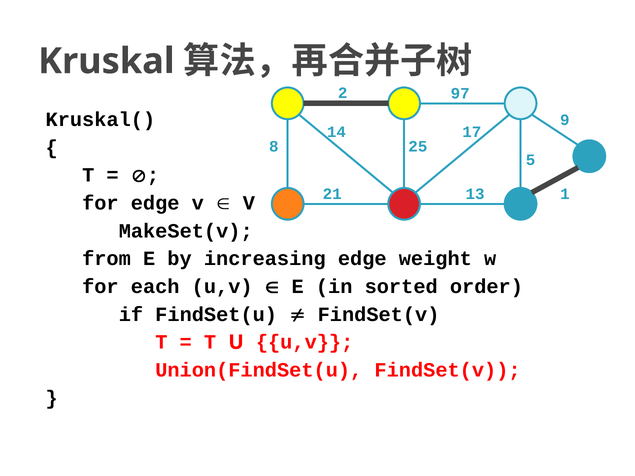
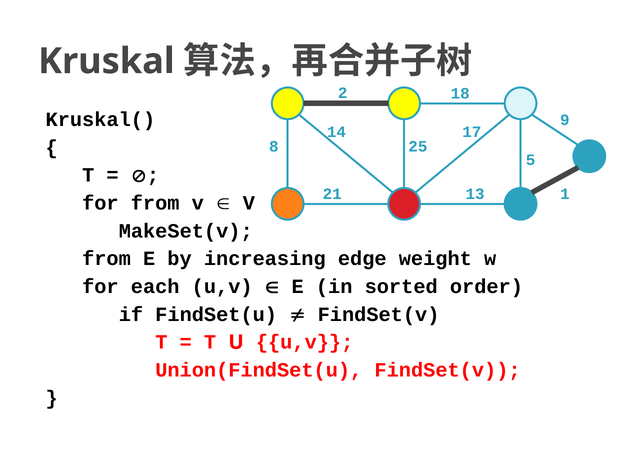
97: 97 -> 18
for edge: edge -> from
